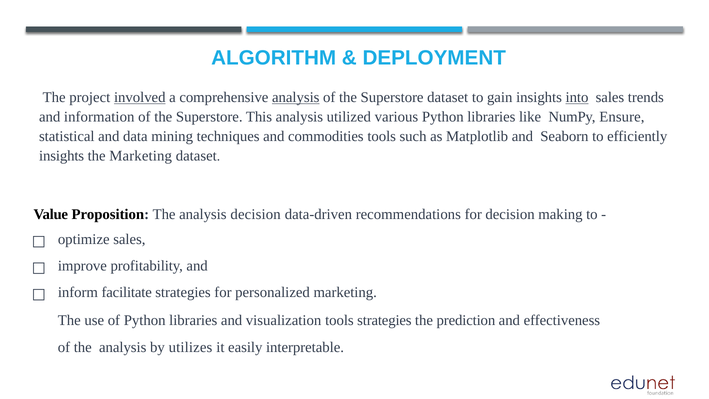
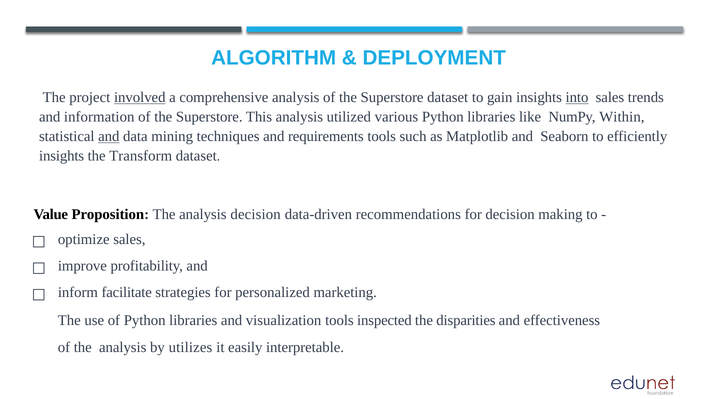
analysis at (296, 97) underline: present -> none
Ensure: Ensure -> Within
and at (109, 136) underline: none -> present
commodities: commodities -> requirements
the Marketing: Marketing -> Transform
tools strategies: strategies -> inspected
prediction: prediction -> disparities
